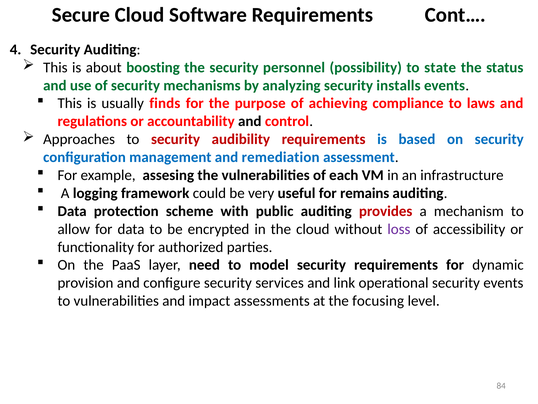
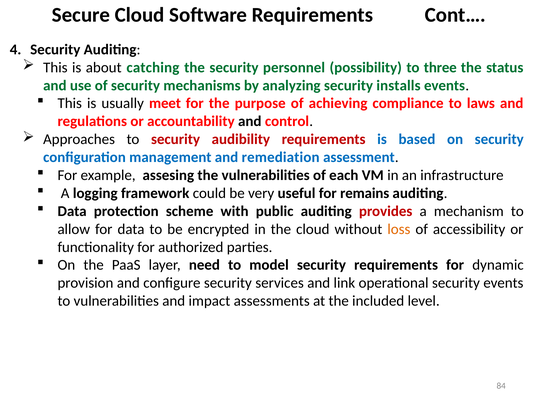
boosting: boosting -> catching
state: state -> three
finds: finds -> meet
loss colour: purple -> orange
focusing: focusing -> included
